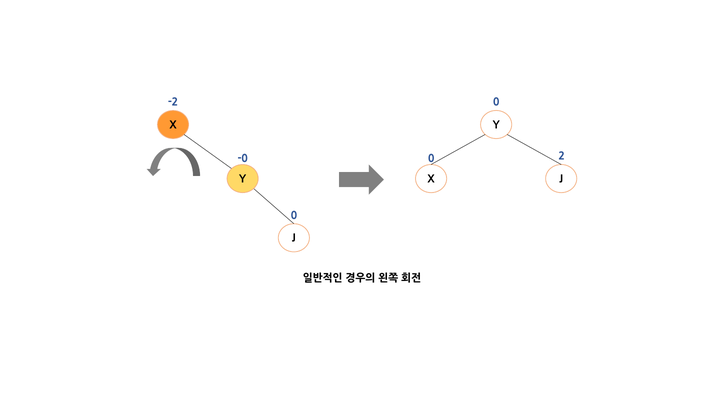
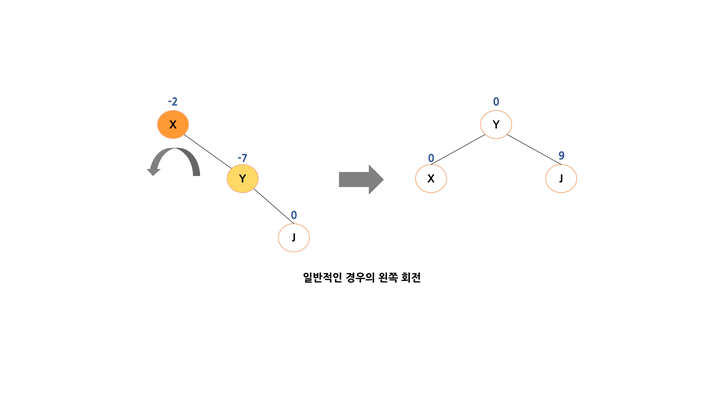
-0: -0 -> -7
2: 2 -> 9
